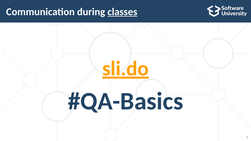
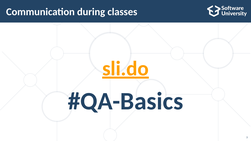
classes underline: present -> none
